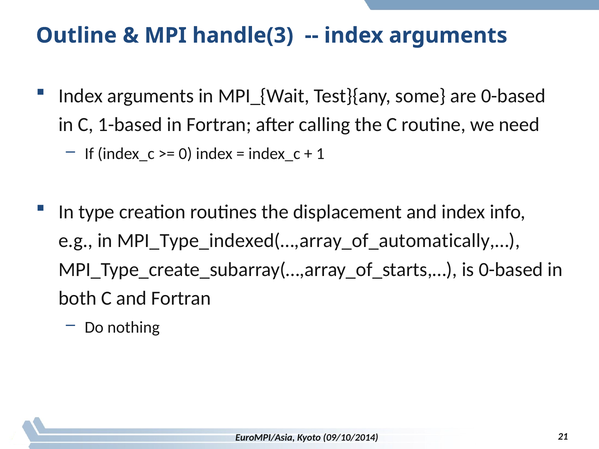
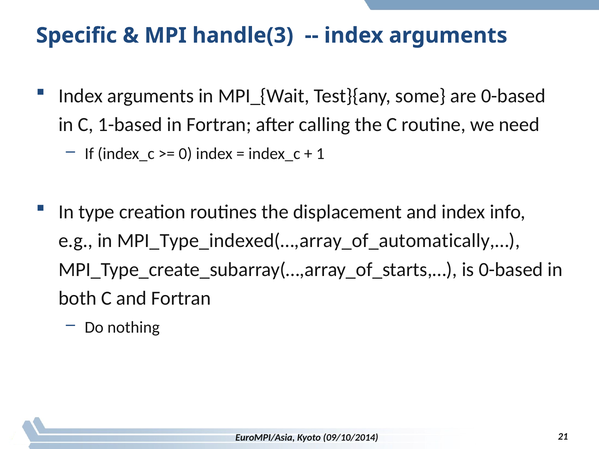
Outline: Outline -> Specific
